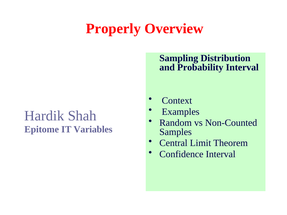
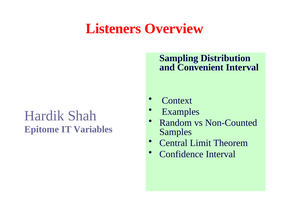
Properly: Properly -> Listeners
Probability: Probability -> Convenient
